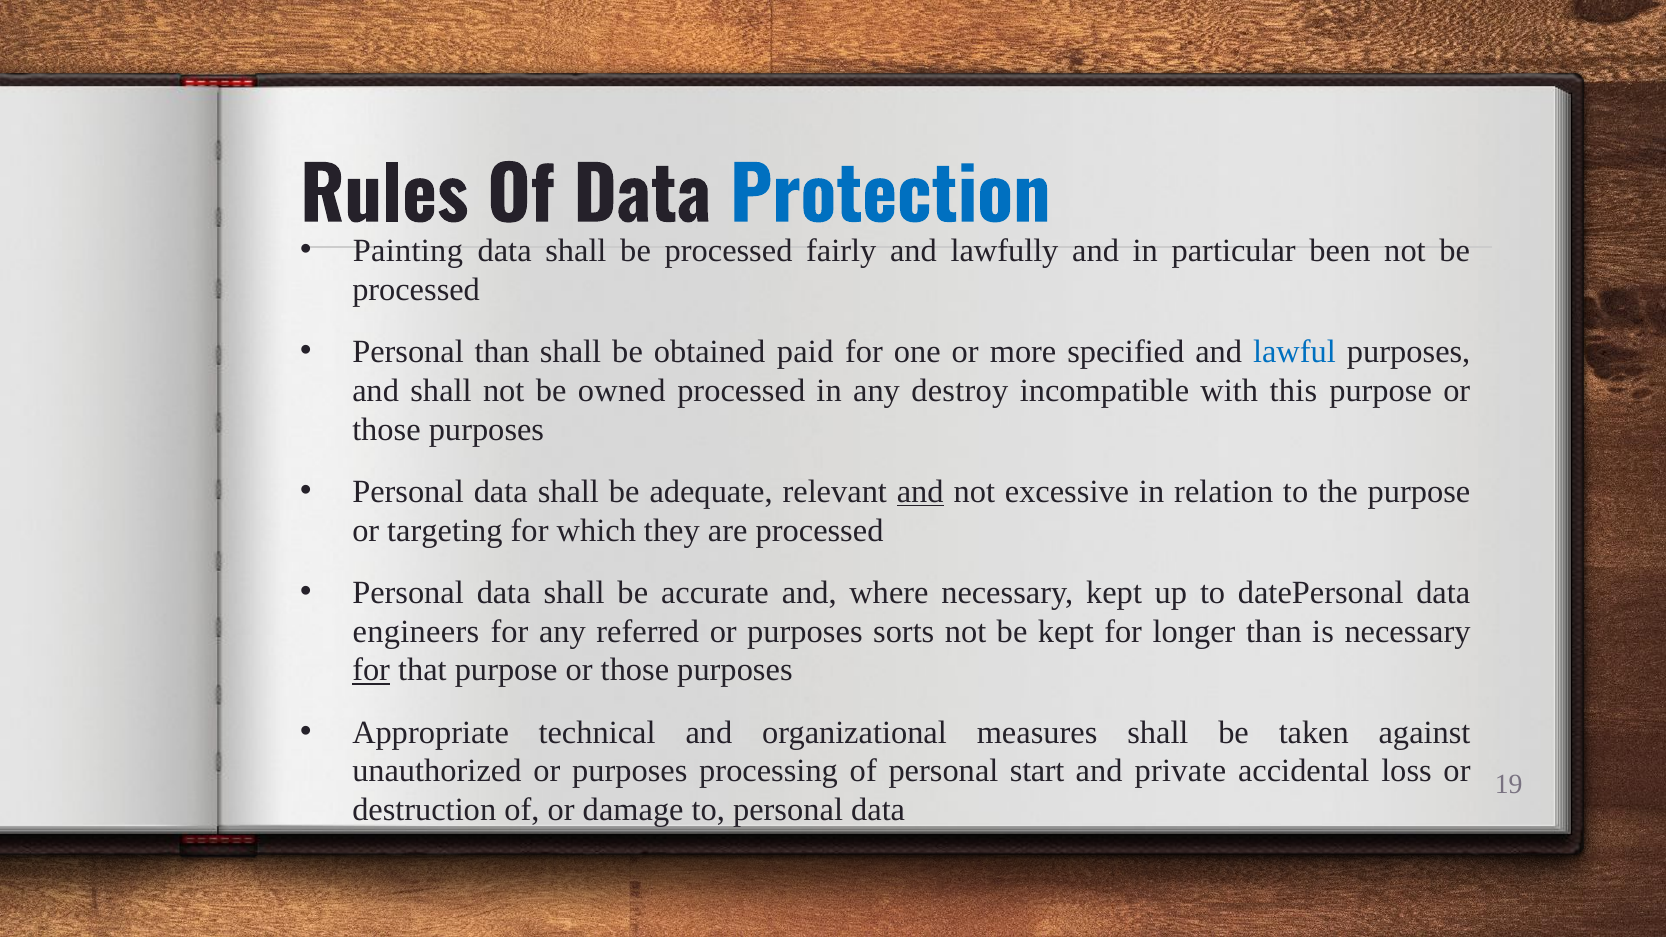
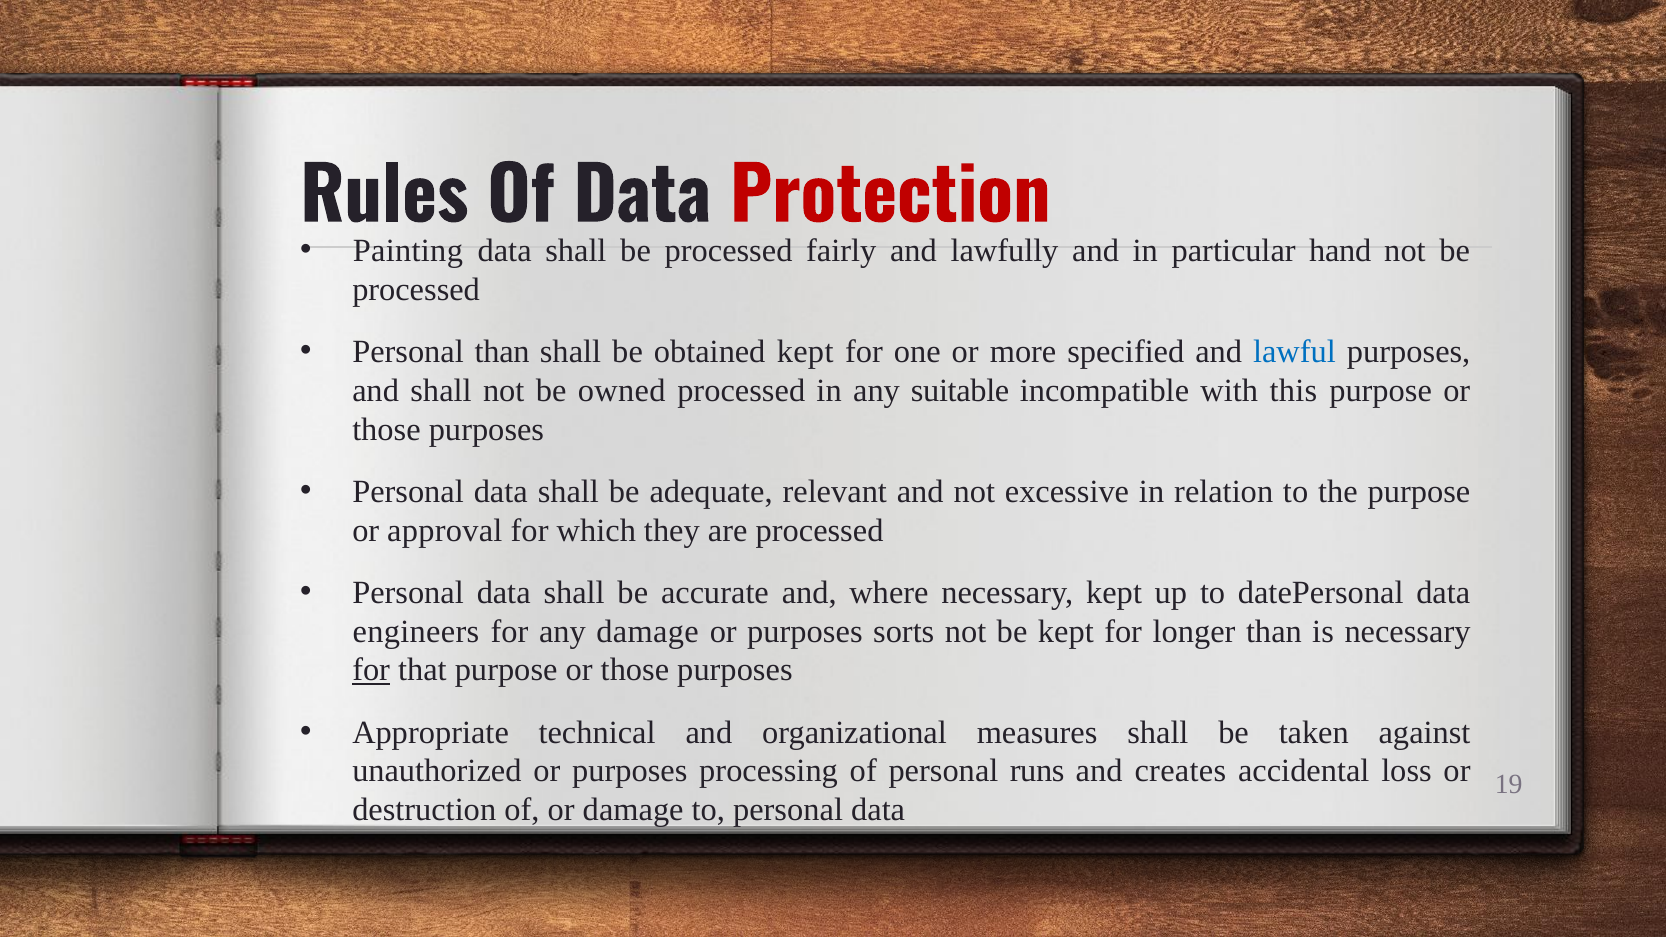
Protection colour: blue -> red
been: been -> hand
obtained paid: paid -> kept
destroy: destroy -> suitable
and at (920, 492) underline: present -> none
targeting: targeting -> approval
any referred: referred -> damage
start: start -> runs
private: private -> creates
